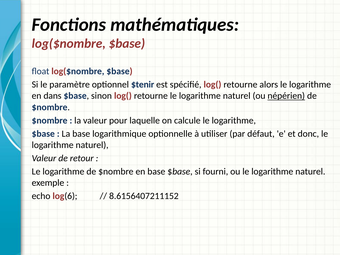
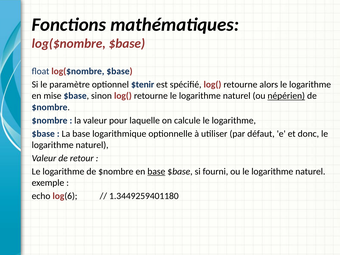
dans: dans -> mise
base at (156, 172) underline: none -> present
8.6156407211152: 8.6156407211152 -> 1.3449259401180
